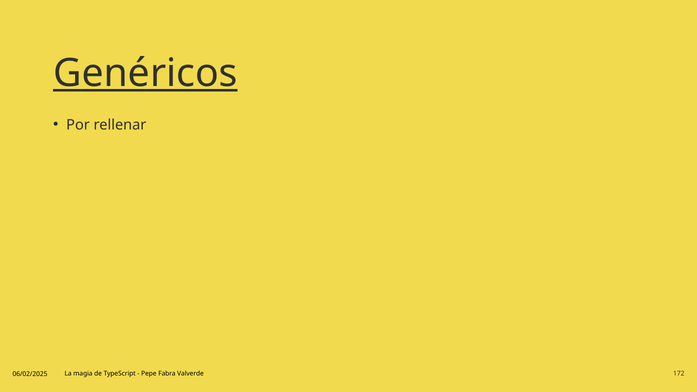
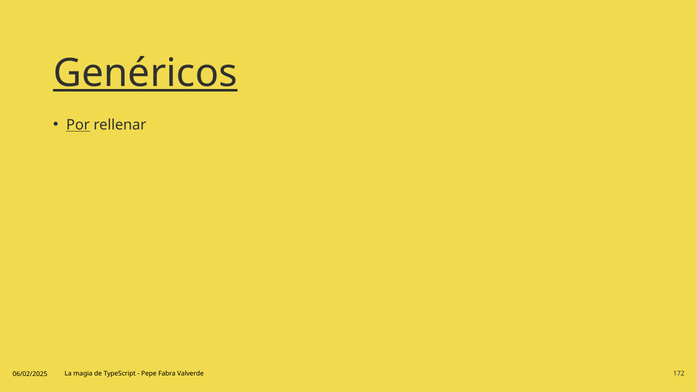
Por underline: none -> present
